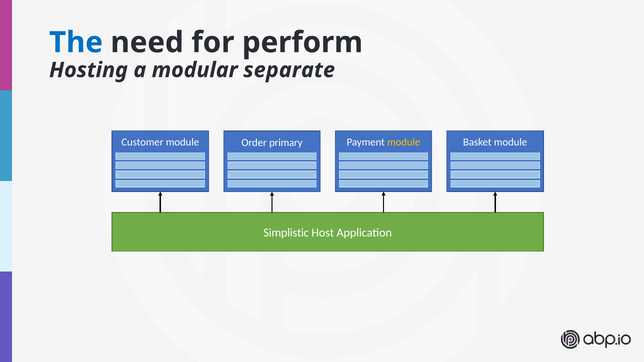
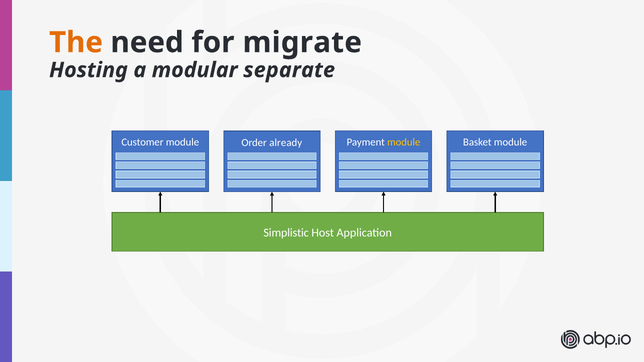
The colour: blue -> orange
perform: perform -> migrate
primary: primary -> already
